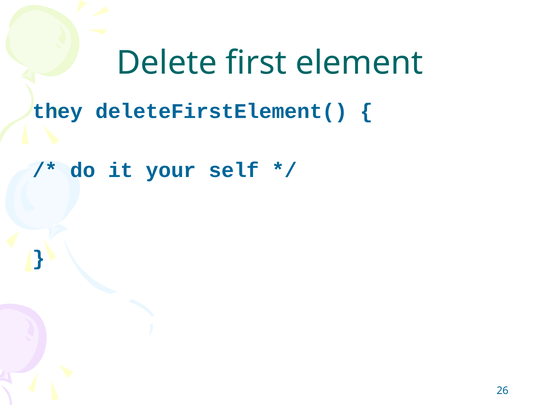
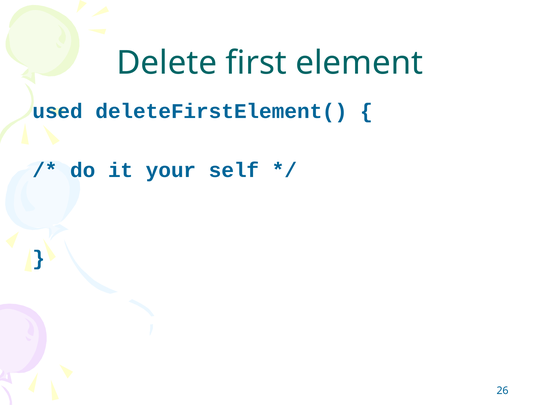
they: they -> used
